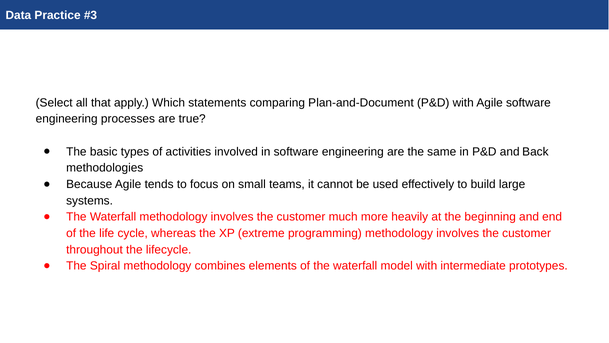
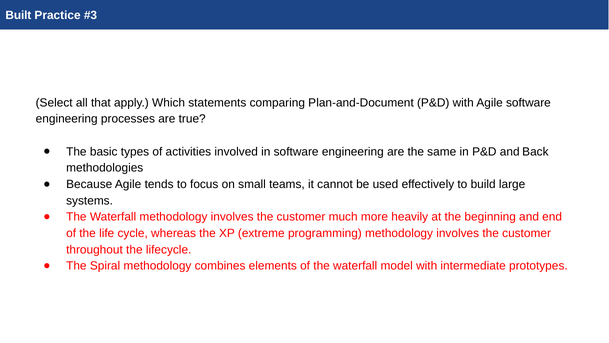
Data: Data -> Built
